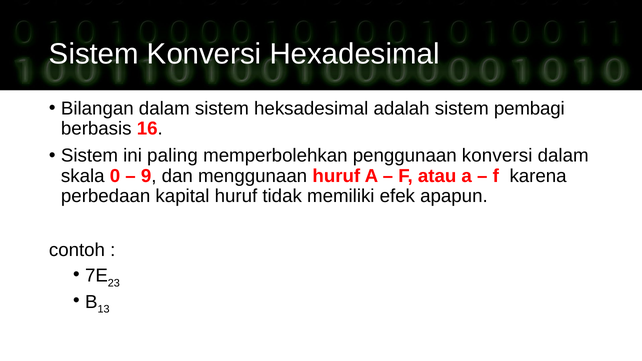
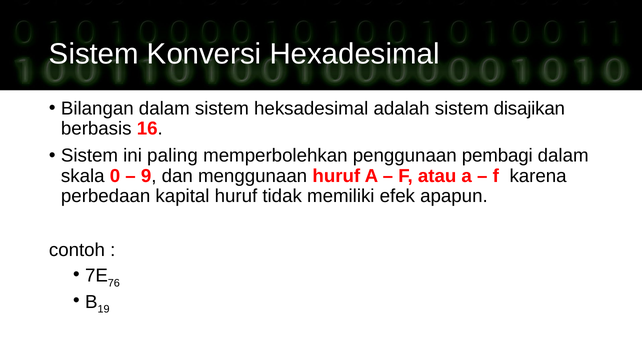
pembagi: pembagi -> disajikan
penggunaan konversi: konversi -> pembagi
23: 23 -> 76
13: 13 -> 19
